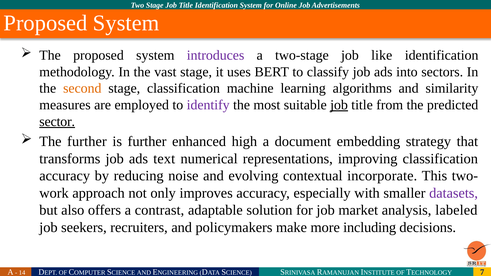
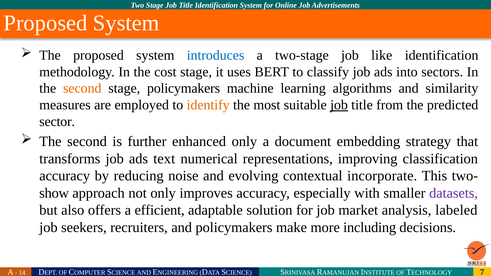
introduces colour: purple -> blue
vast: vast -> cost
stage classification: classification -> policymakers
identify colour: purple -> orange
sector underline: present -> none
further at (87, 142): further -> second
enhanced high: high -> only
work: work -> show
contrast: contrast -> efficient
